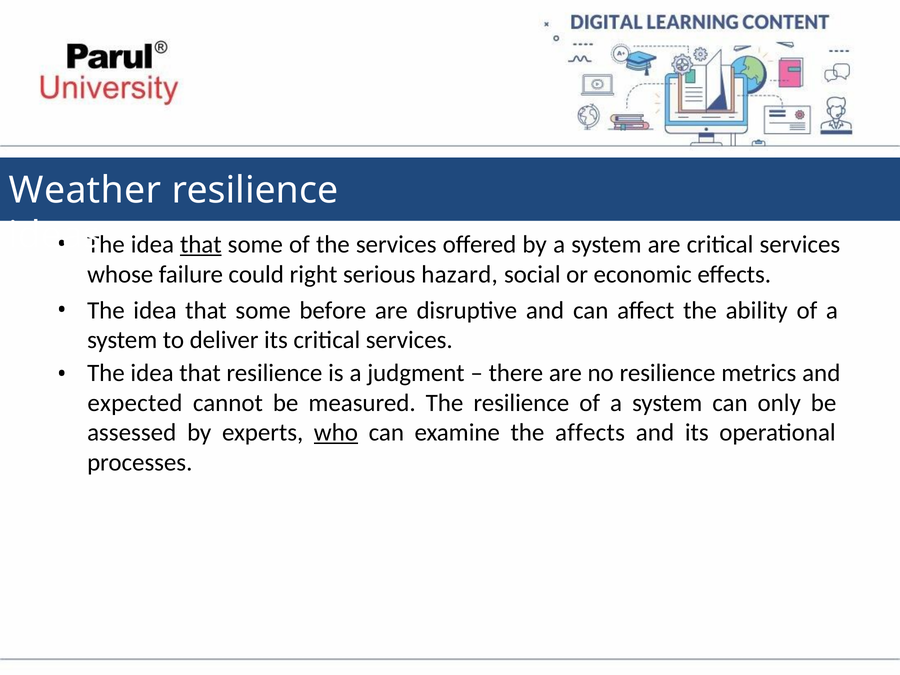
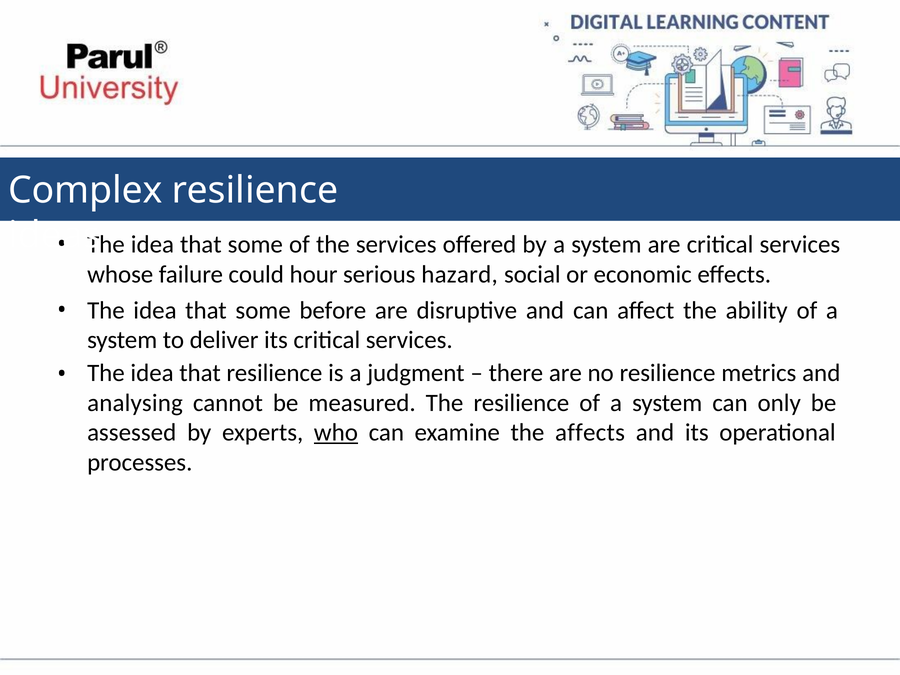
Weather: Weather -> Complex
that at (201, 244) underline: present -> none
right: right -> hour
expected: expected -> analysing
